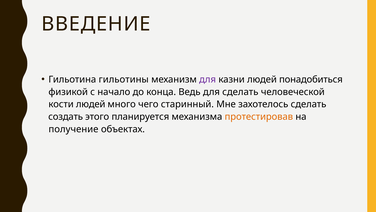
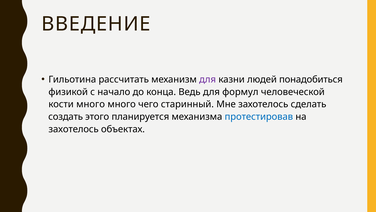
гильотины: гильотины -> рассчитать
для сделать: сделать -> формул
кости людей: людей -> много
протестировав colour: orange -> blue
получение at (73, 129): получение -> захотелось
